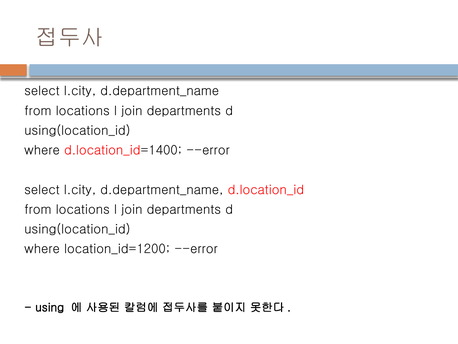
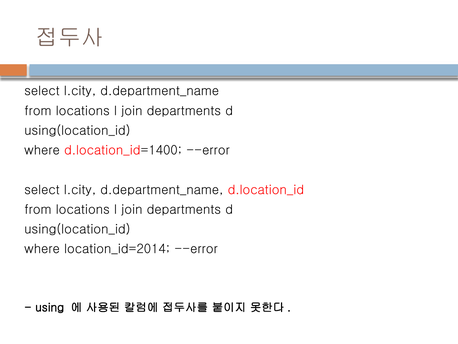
location_id=1200: location_id=1200 -> location_id=2014
